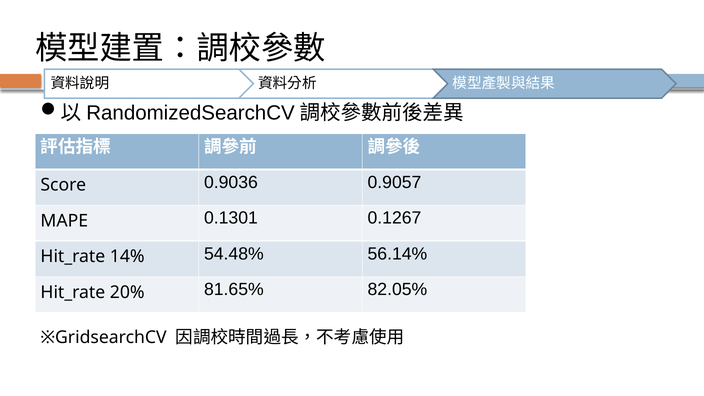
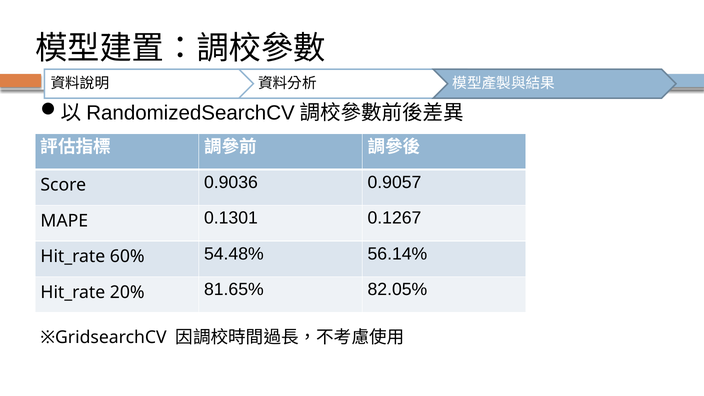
14%: 14% -> 60%
